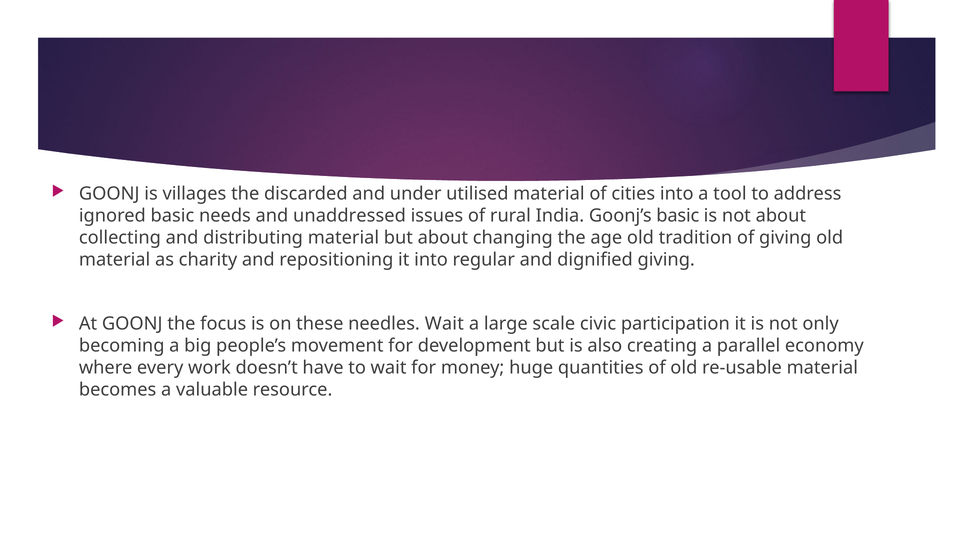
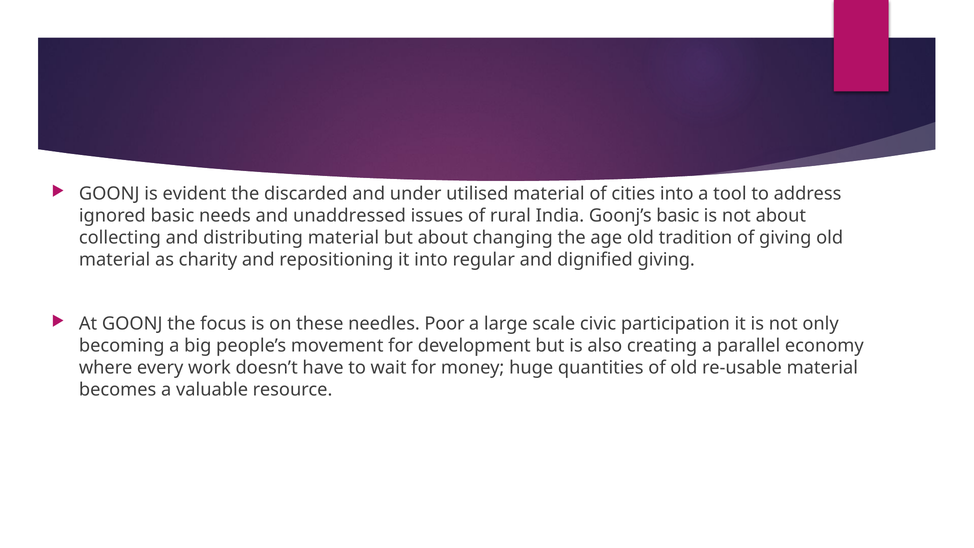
villages: villages -> evident
needles Wait: Wait -> Poor
